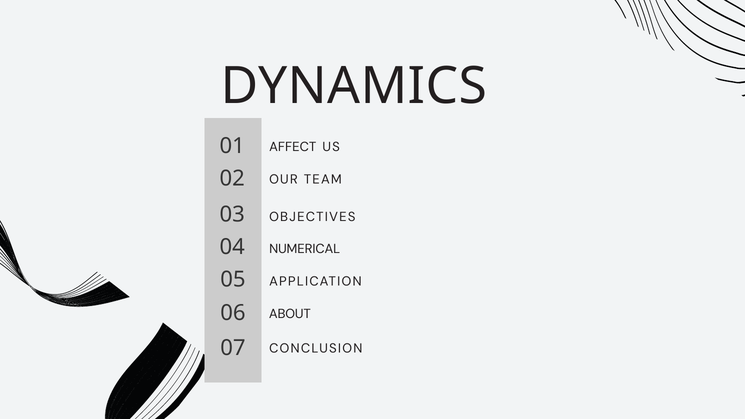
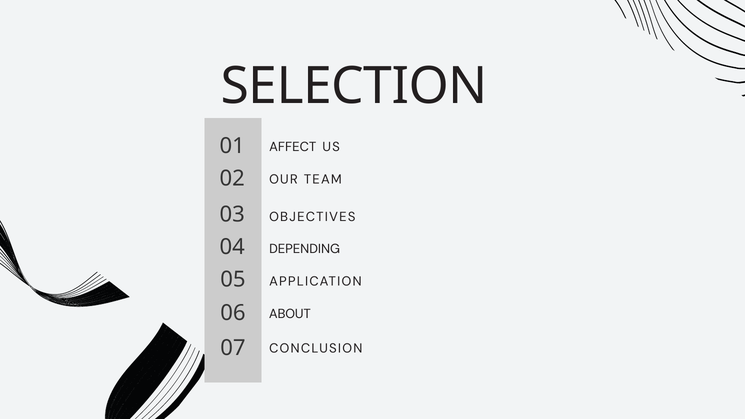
DYNAMICS: DYNAMICS -> SELECTION
NUMERICAL: NUMERICAL -> DEPENDING
